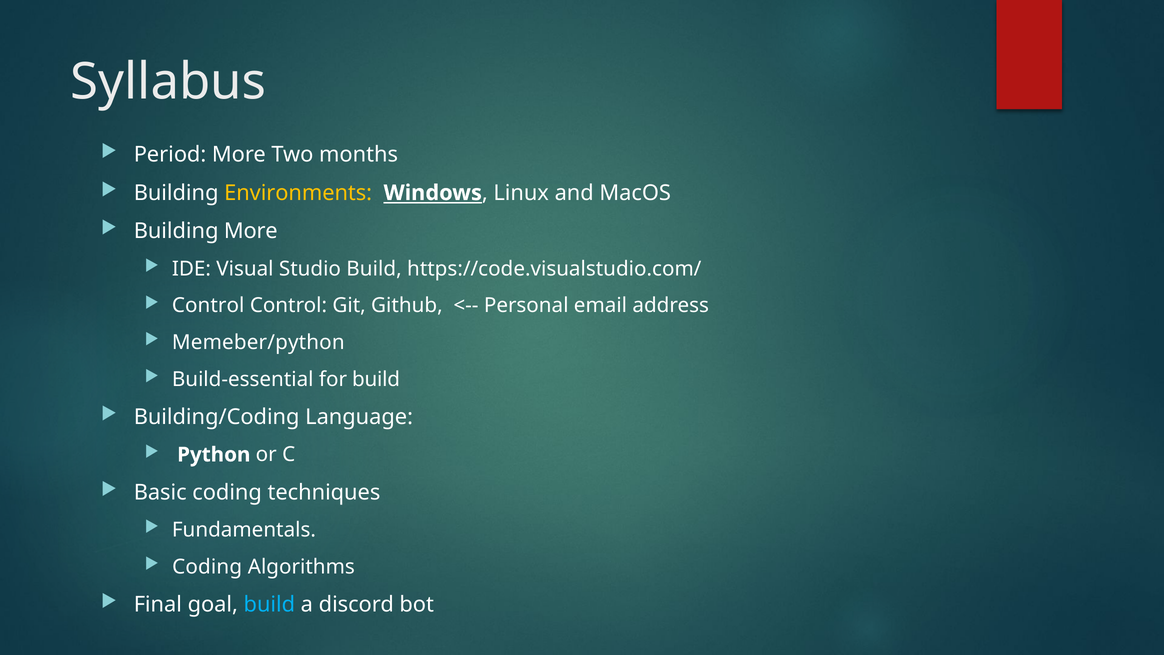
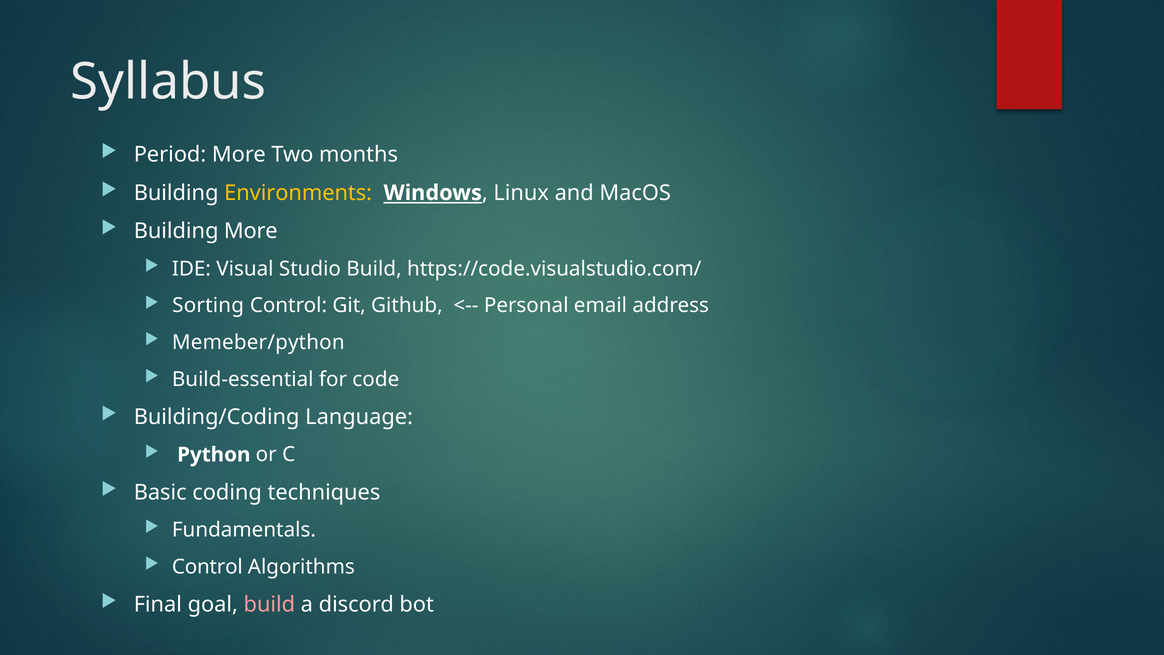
Control at (208, 306): Control -> Sorting
for build: build -> code
Coding at (207, 567): Coding -> Control
build at (269, 604) colour: light blue -> pink
